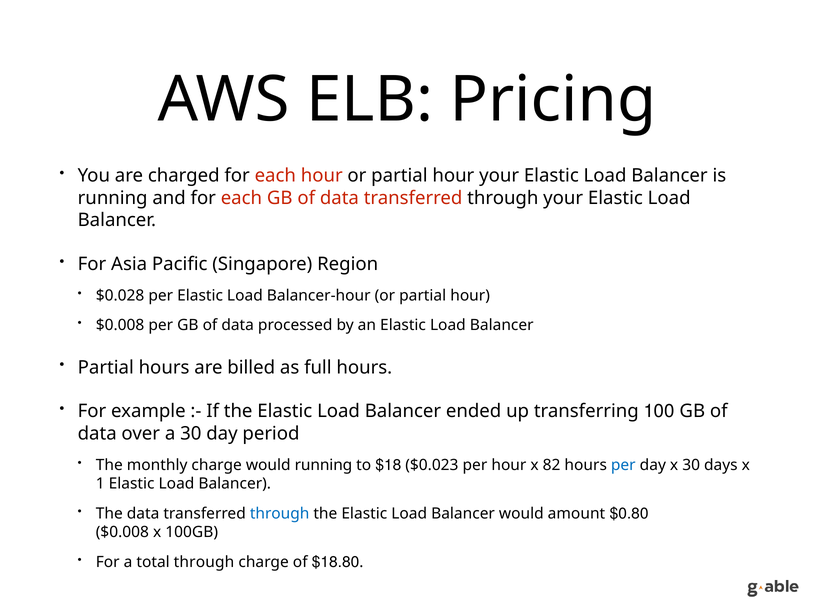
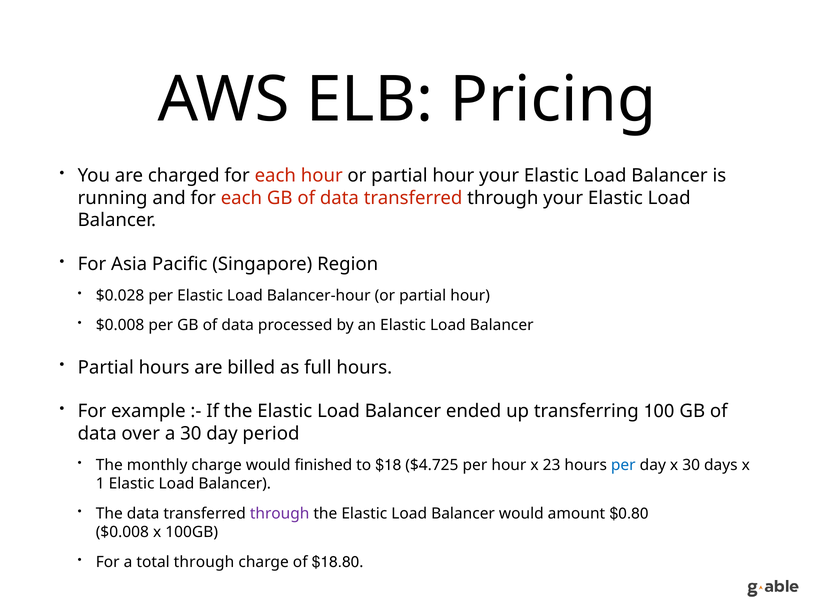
would running: running -> finished
$0.023: $0.023 -> $4.725
82: 82 -> 23
through at (280, 513) colour: blue -> purple
